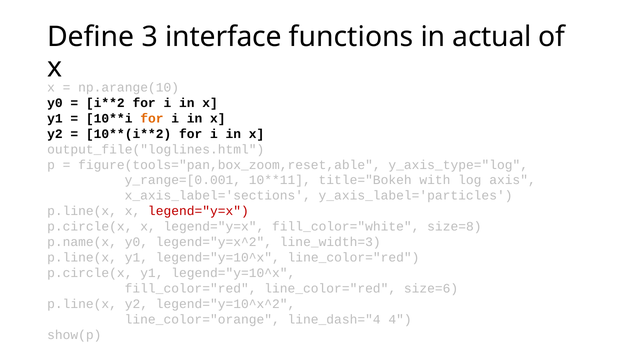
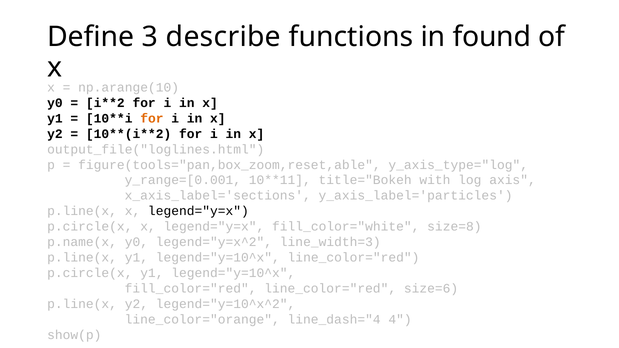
interface: interface -> describe
actual: actual -> found
legend="y=x at (198, 211) colour: red -> black
